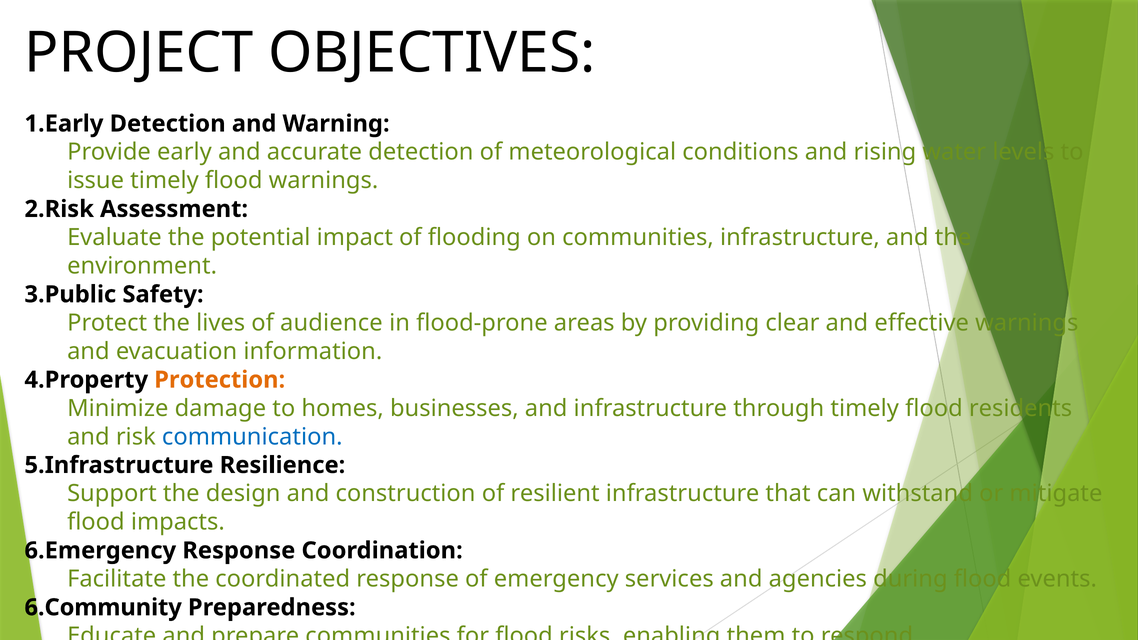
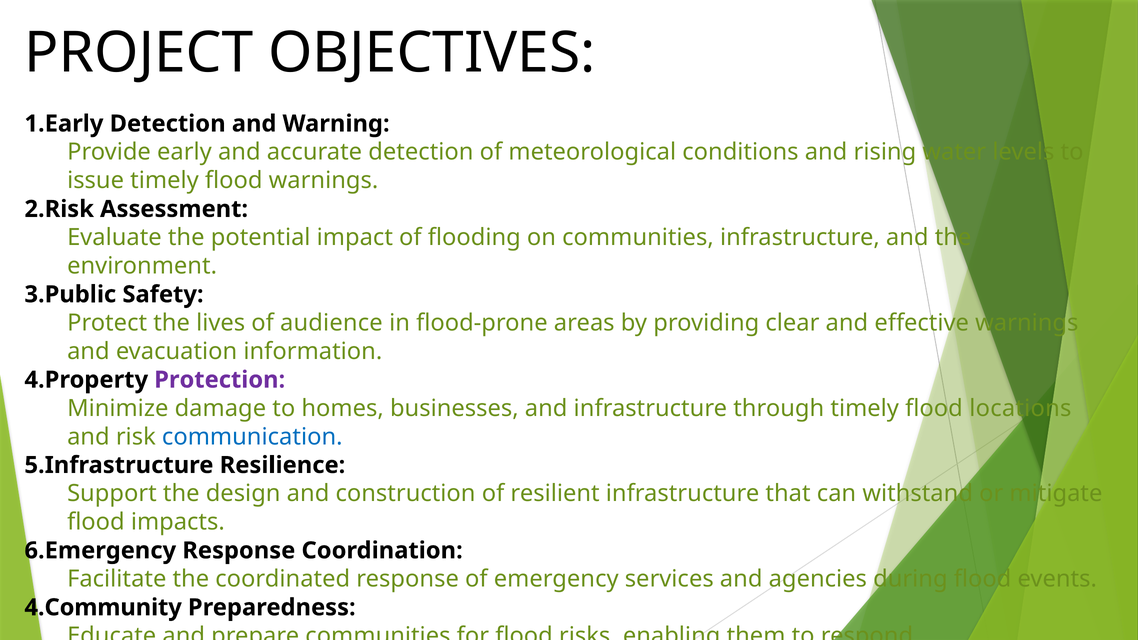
Protection colour: orange -> purple
residents: residents -> locations
6.Community: 6.Community -> 4.Community
